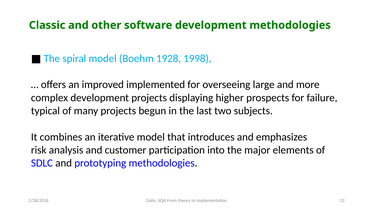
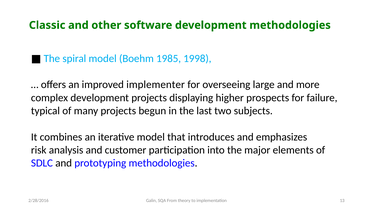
1928: 1928 -> 1985
implemented: implemented -> implementer
